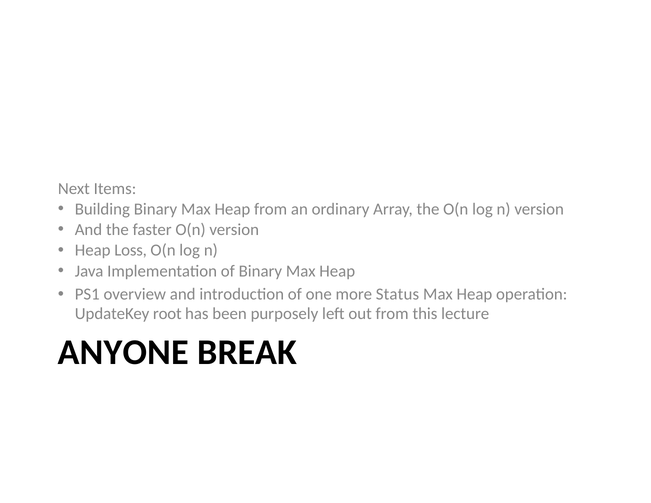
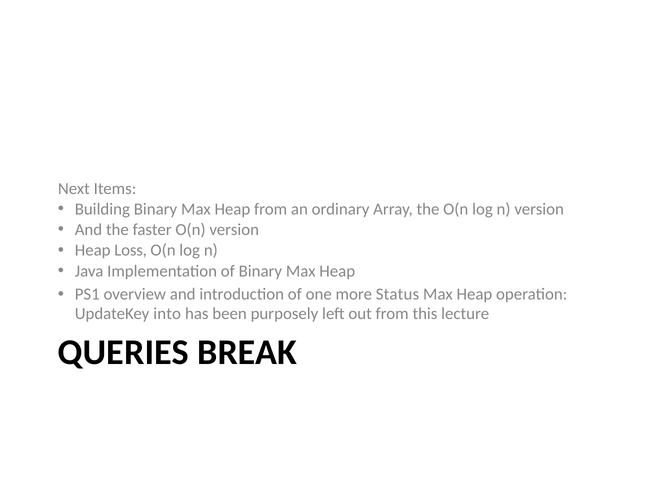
root: root -> into
ANYONE: ANYONE -> QUERIES
